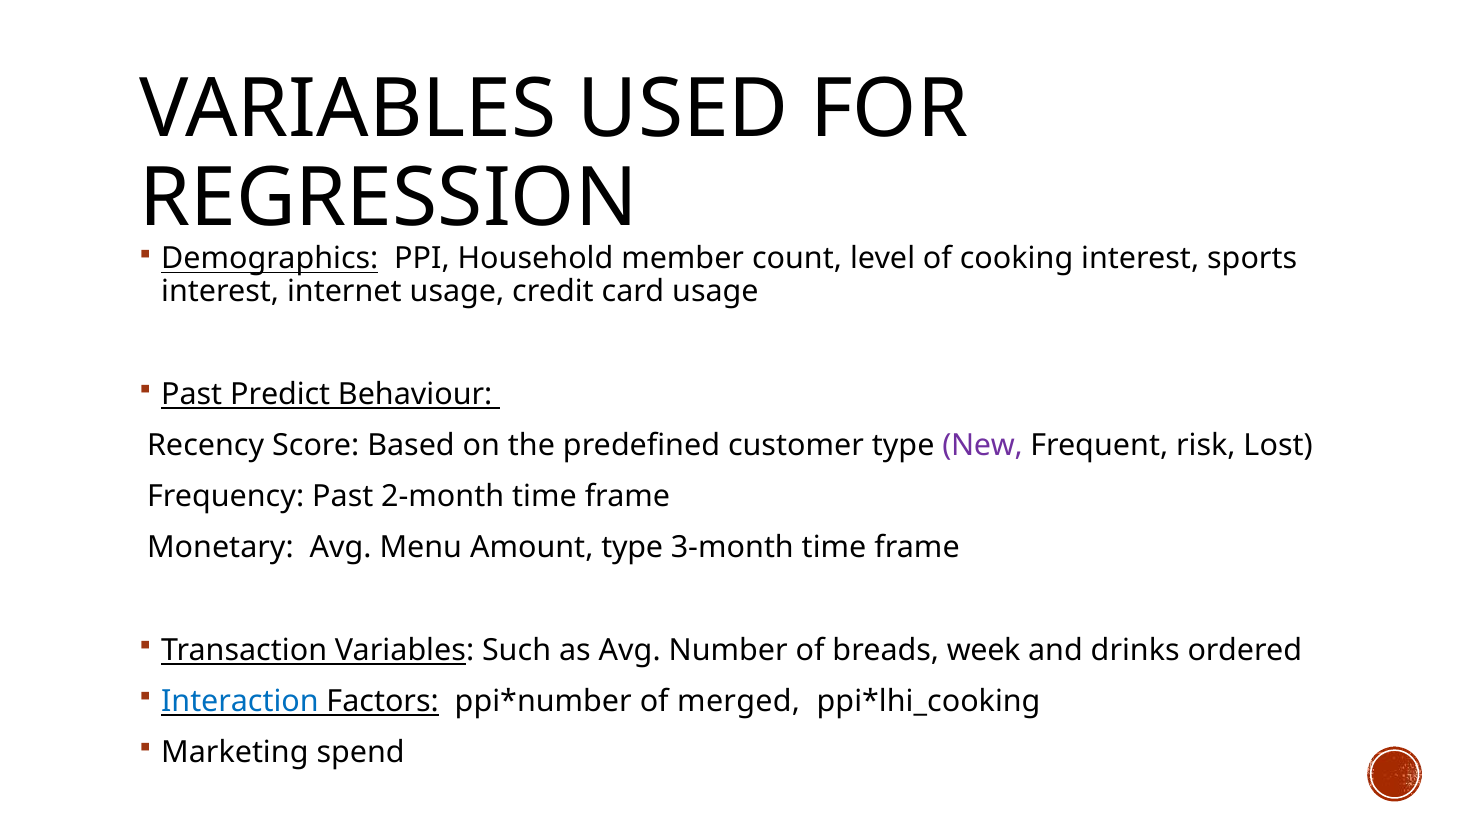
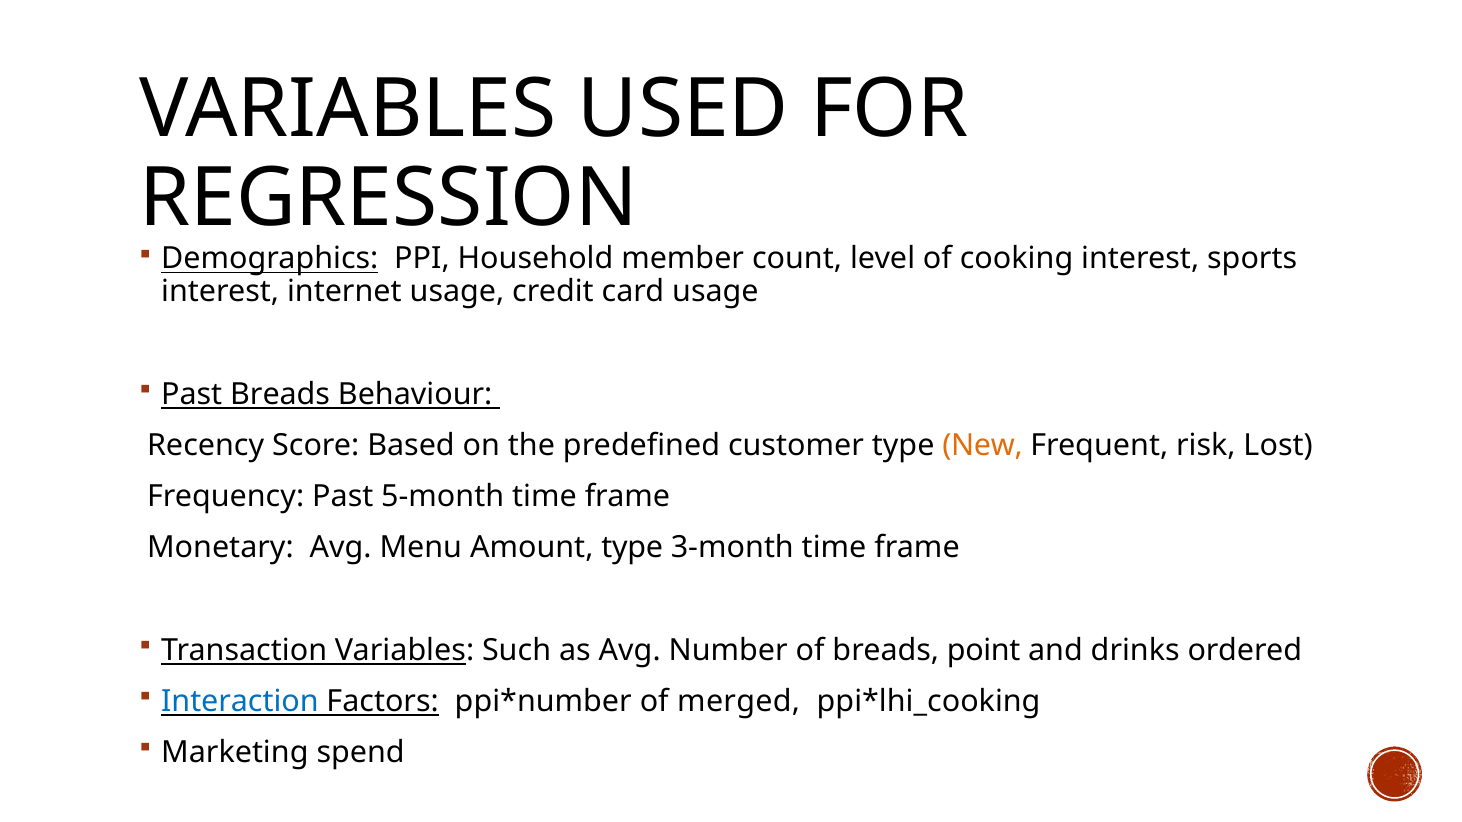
Past Predict: Predict -> Breads
New colour: purple -> orange
2-month: 2-month -> 5-month
week: week -> point
